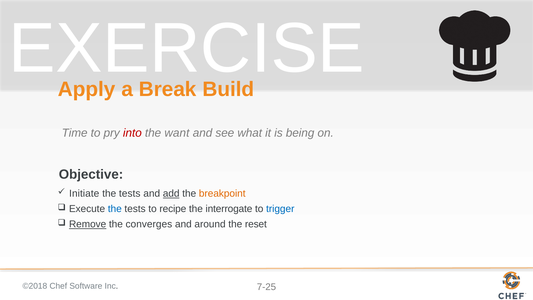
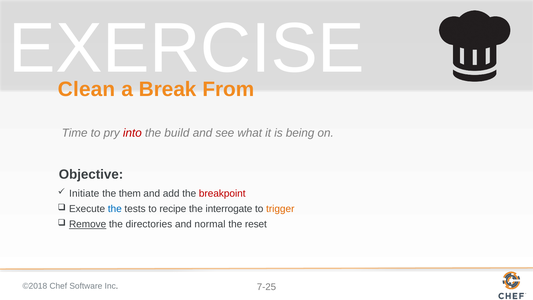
Apply: Apply -> Clean
Build: Build -> From
want: want -> build
tests at (130, 193): tests -> them
add underline: present -> none
breakpoint colour: orange -> red
trigger colour: blue -> orange
converges: converges -> directories
around: around -> normal
